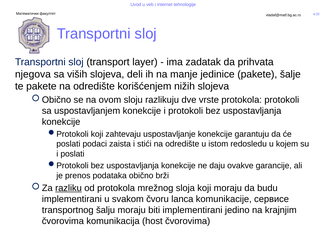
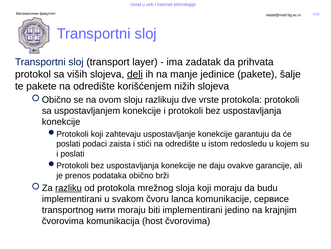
njegova: njegova -> protokol
deli underline: none -> present
šalju: šalju -> нити
